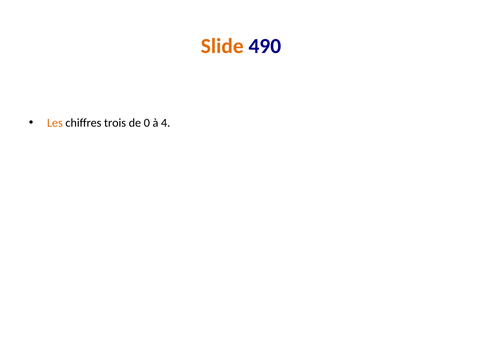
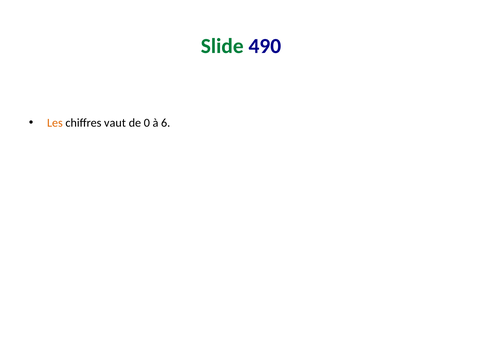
Slide colour: orange -> green
trois: trois -> vaut
4: 4 -> 6
